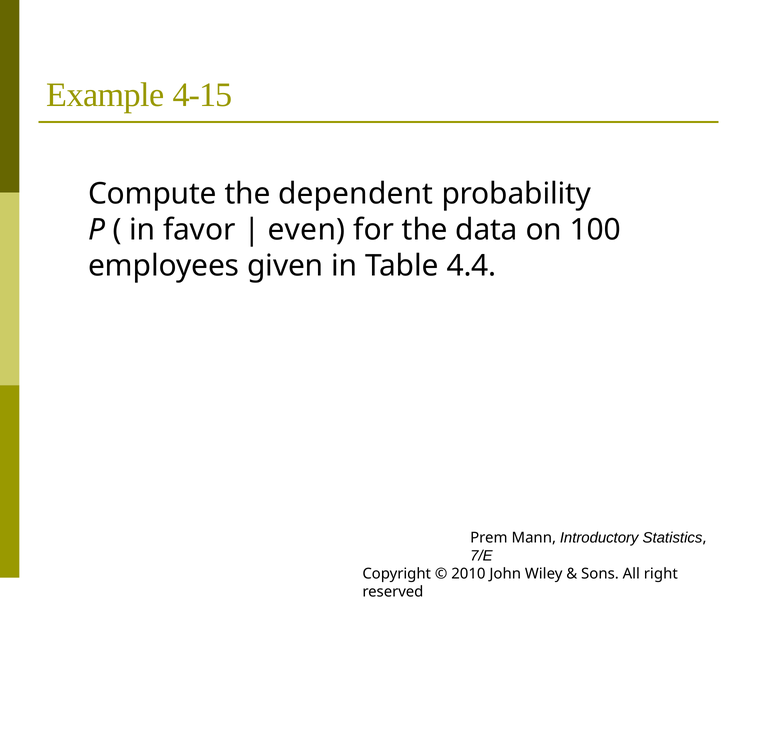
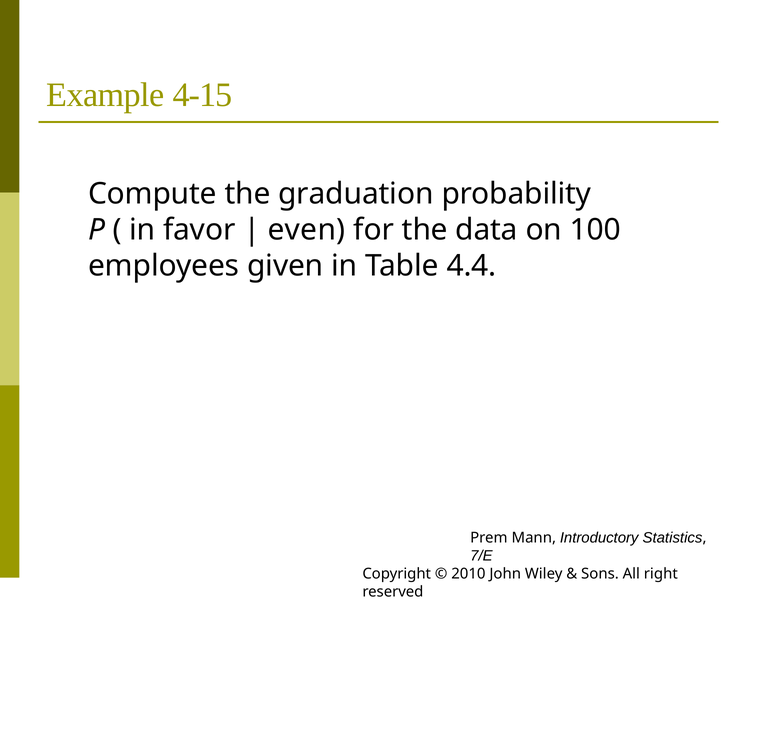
dependent: dependent -> graduation
